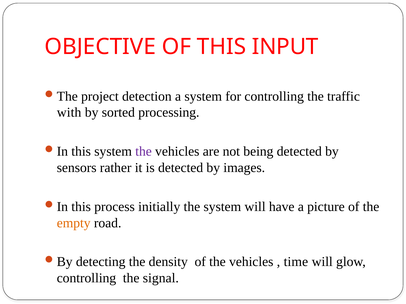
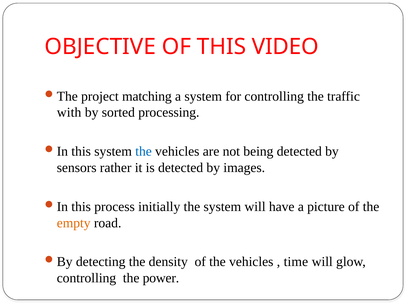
INPUT: INPUT -> VIDEO
detection: detection -> matching
the at (144, 152) colour: purple -> blue
signal: signal -> power
